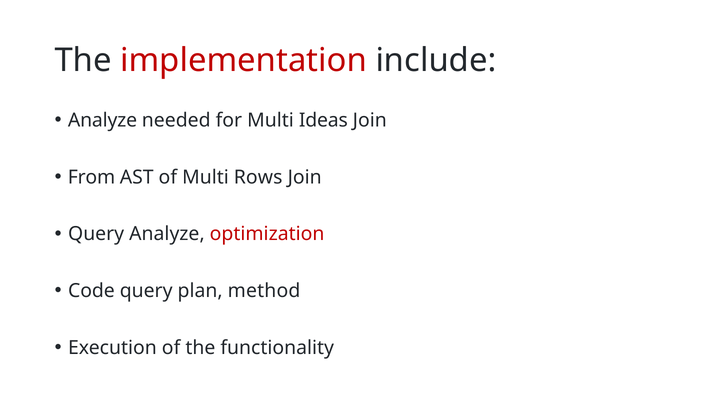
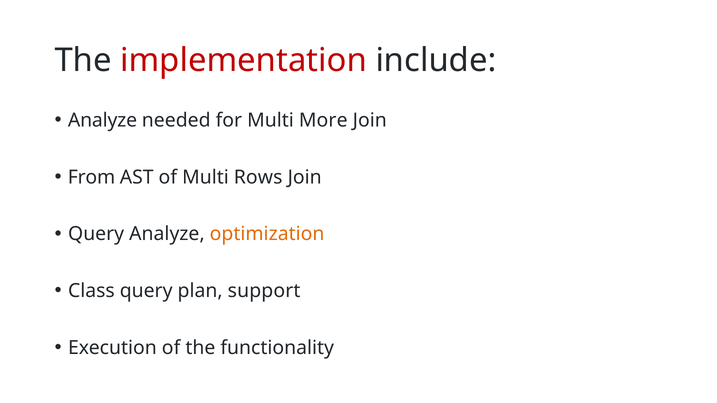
Ideas: Ideas -> More
optimization colour: red -> orange
Code: Code -> Class
method: method -> support
